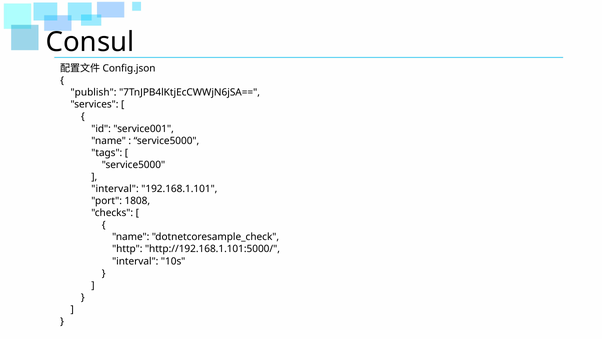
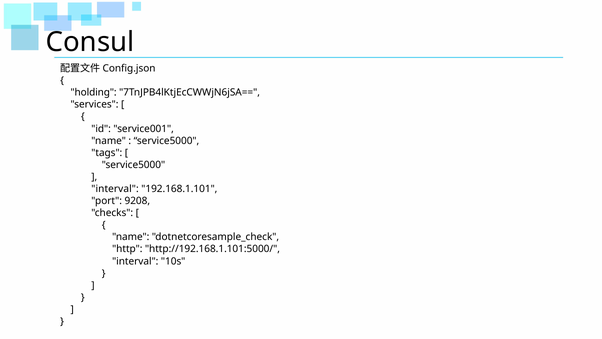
publish: publish -> holding
1808: 1808 -> 9208
